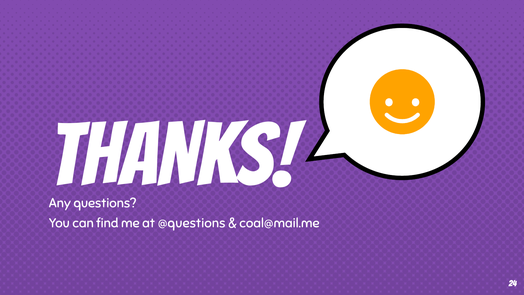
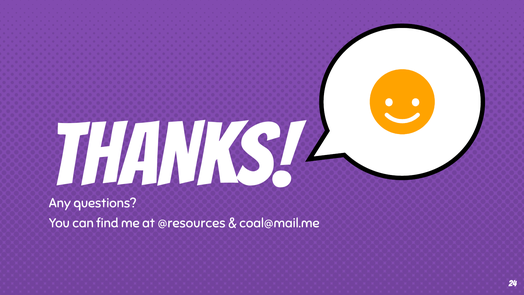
@questions: @questions -> @resources
